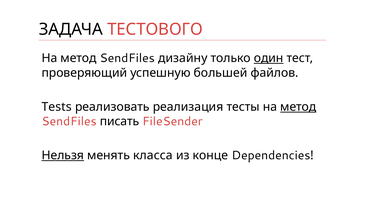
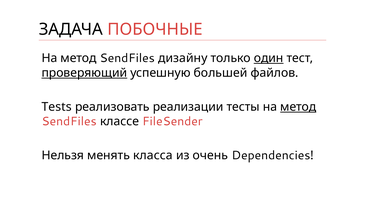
ТЕСТОВОГО: ТЕСТОВОГО -> ПОБОЧНЫЕ
проверяющий underline: none -> present
реализация: реализация -> реализации
писать: писать -> классе
Нельзя underline: present -> none
конце: конце -> очень
